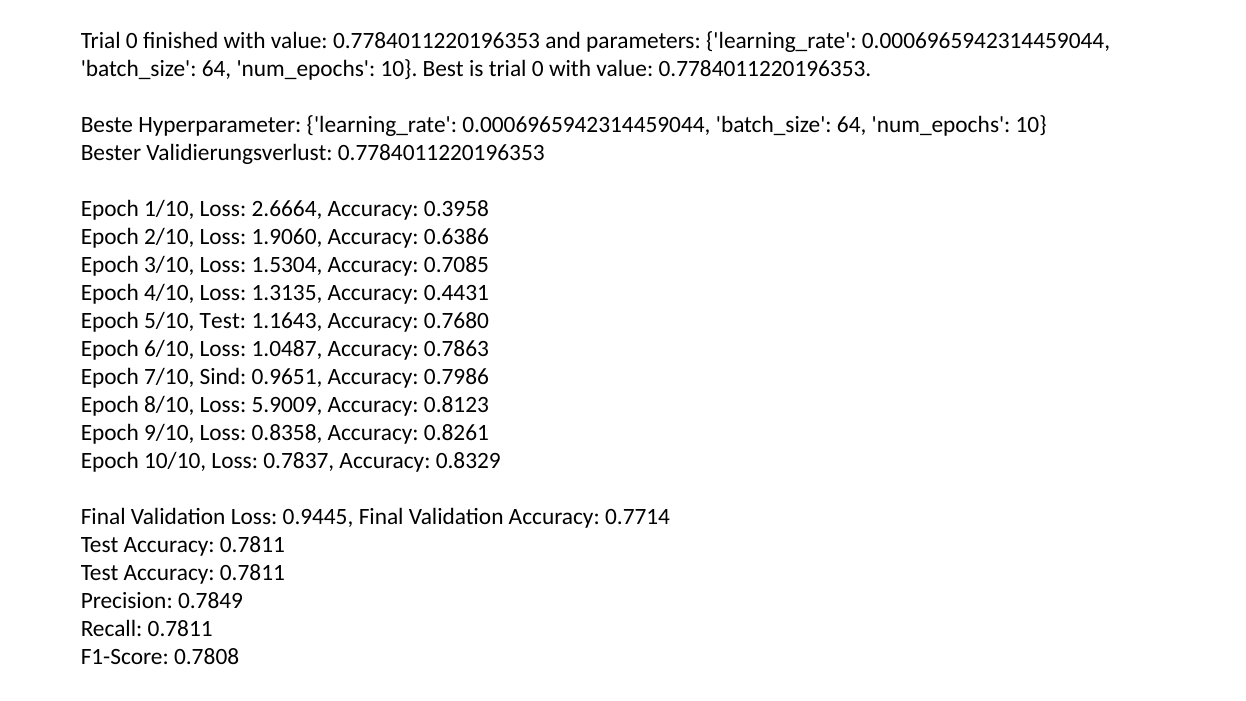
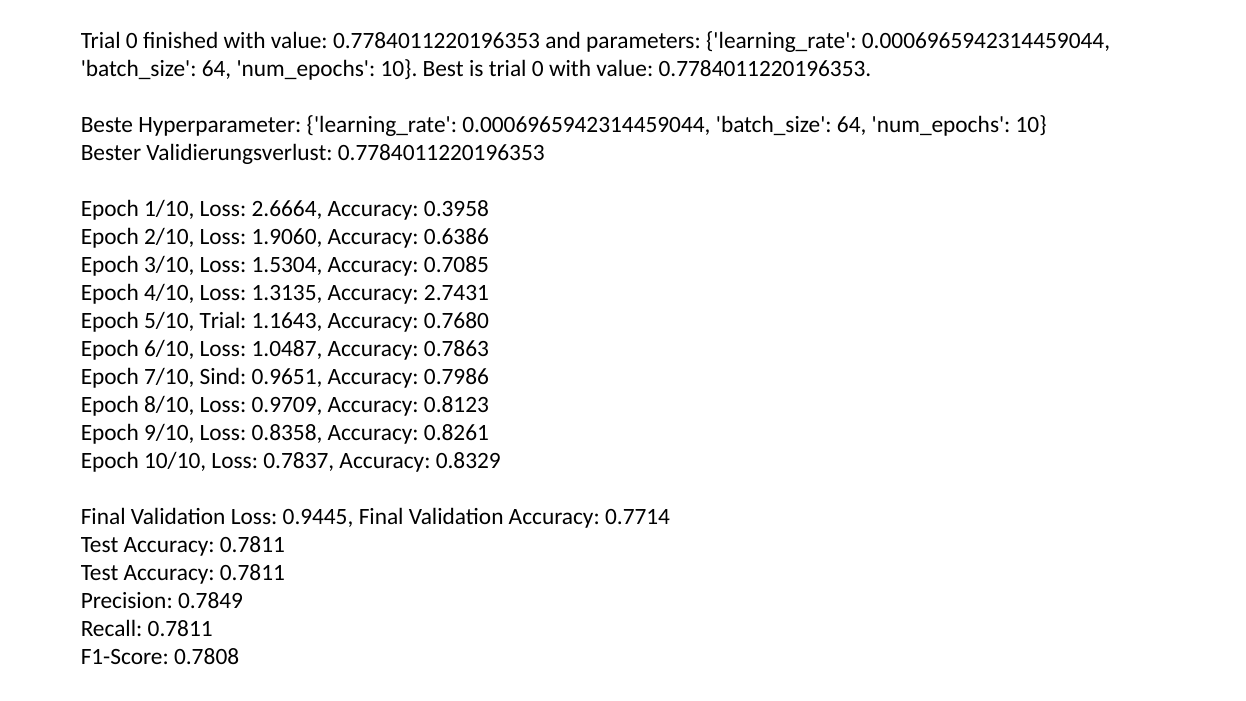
0.4431: 0.4431 -> 2.7431
5/10 Test: Test -> Trial
5.9009: 5.9009 -> 0.9709
